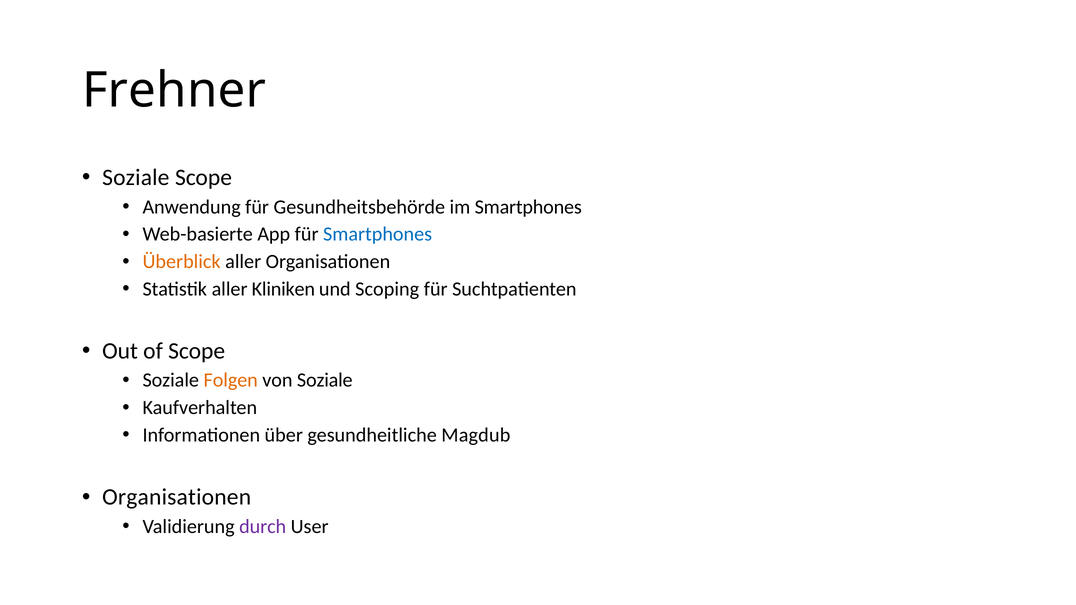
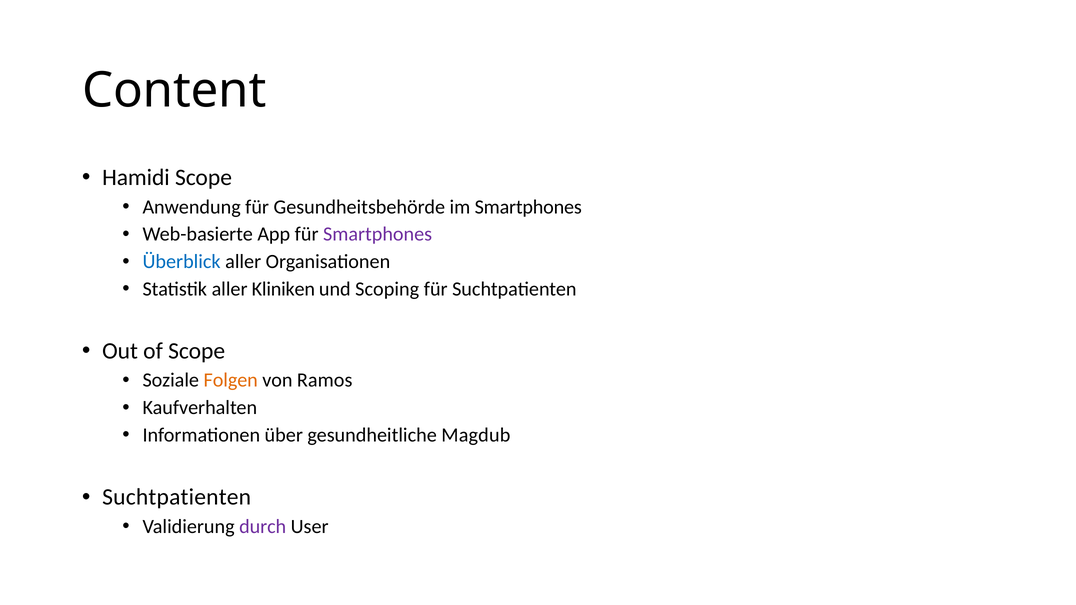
Frehner: Frehner -> Content
Soziale at (136, 178): Soziale -> Hamidi
Smartphones at (378, 234) colour: blue -> purple
Überblick colour: orange -> blue
von Soziale: Soziale -> Ramos
Organisationen at (177, 497): Organisationen -> Suchtpatienten
